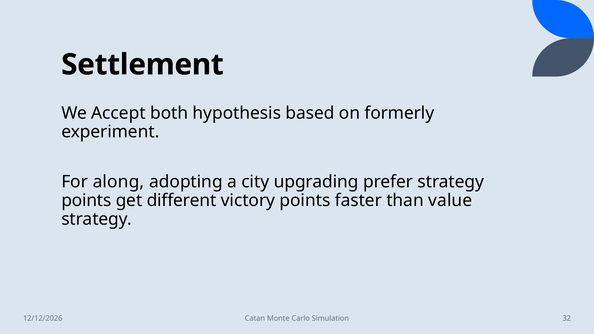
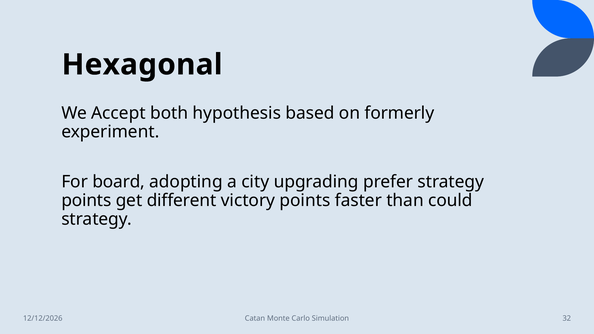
Settlement: Settlement -> Hexagonal
along: along -> board
value: value -> could
